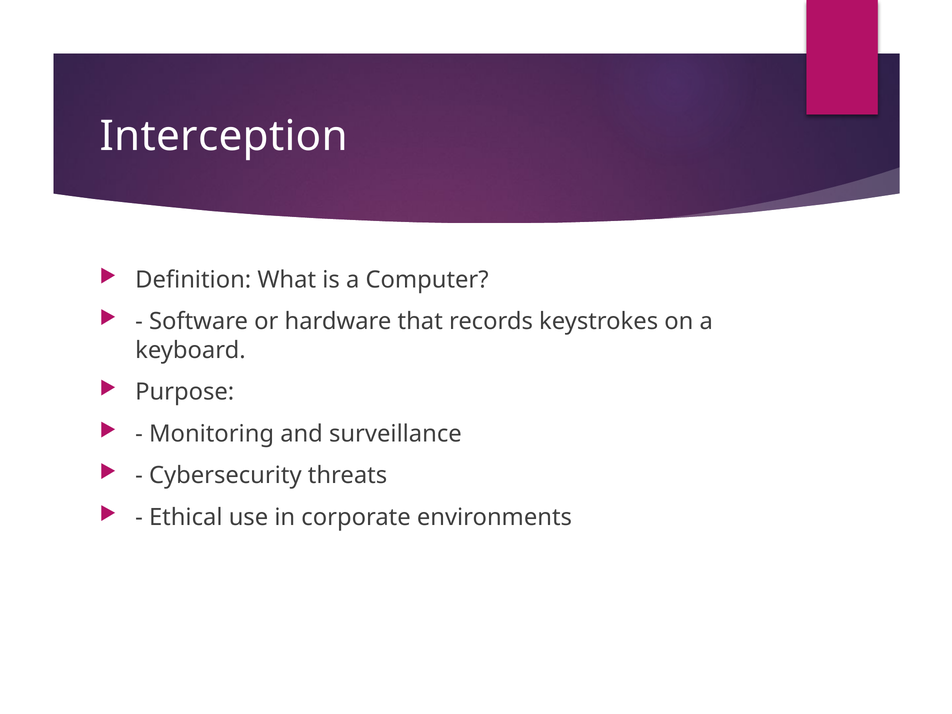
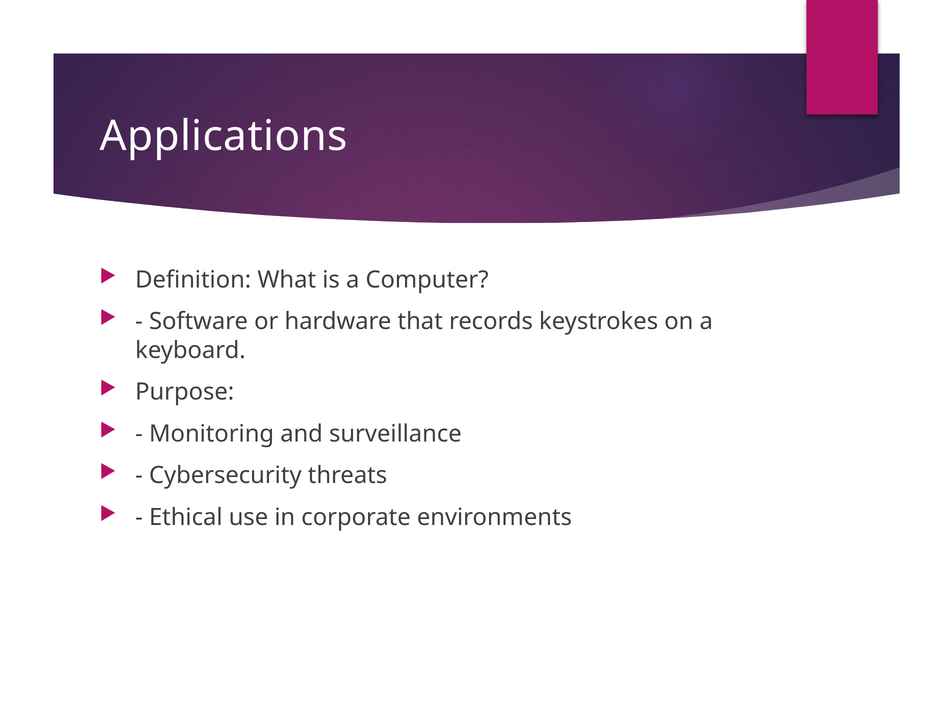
Interception: Interception -> Applications
